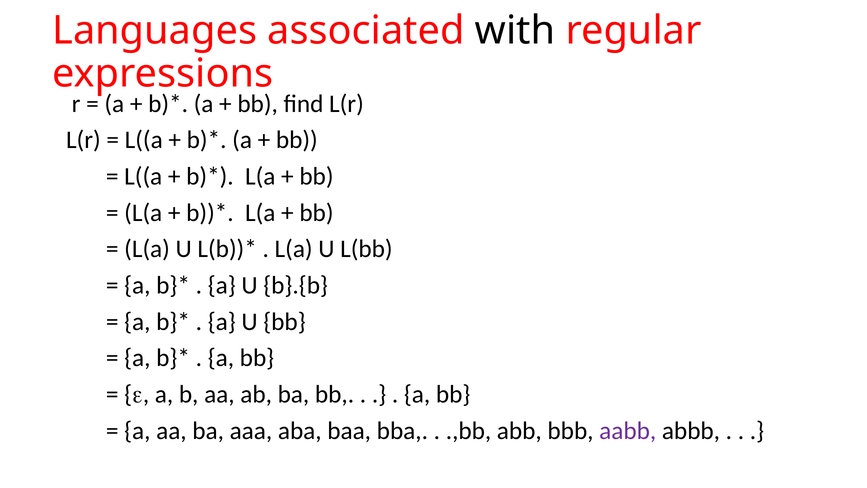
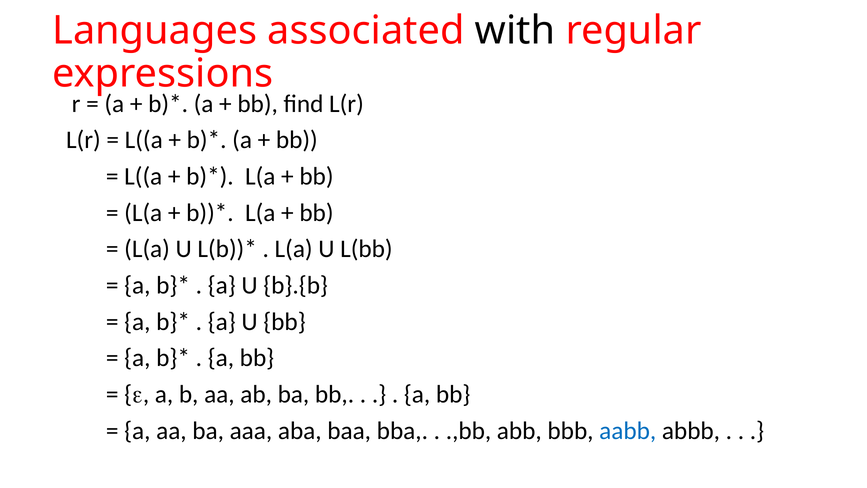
aabb colour: purple -> blue
